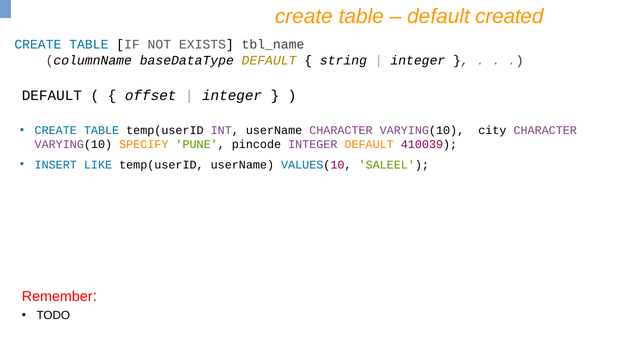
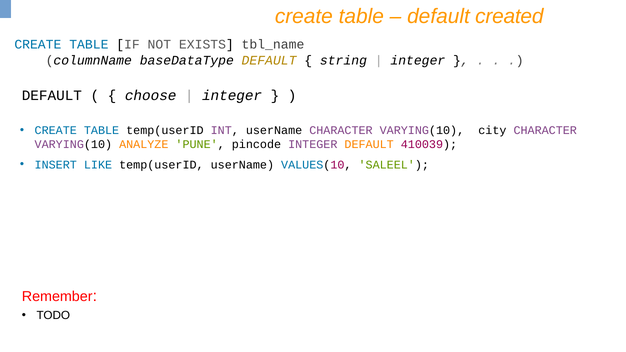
offset: offset -> choose
SPECIFY: SPECIFY -> ANALYZE
